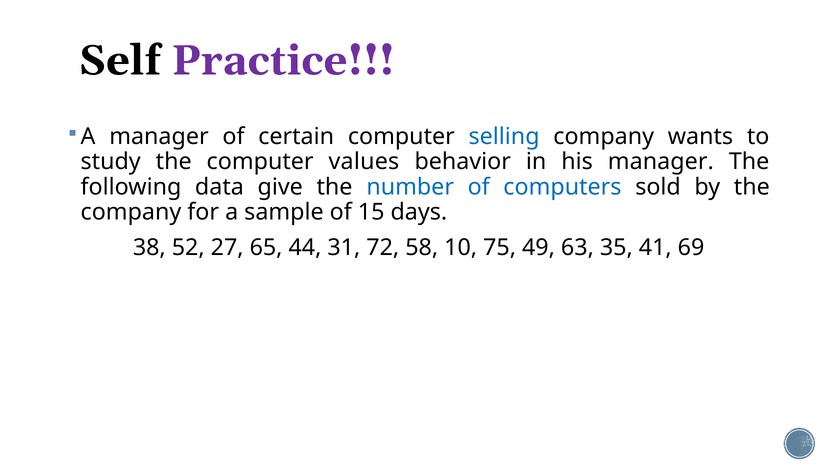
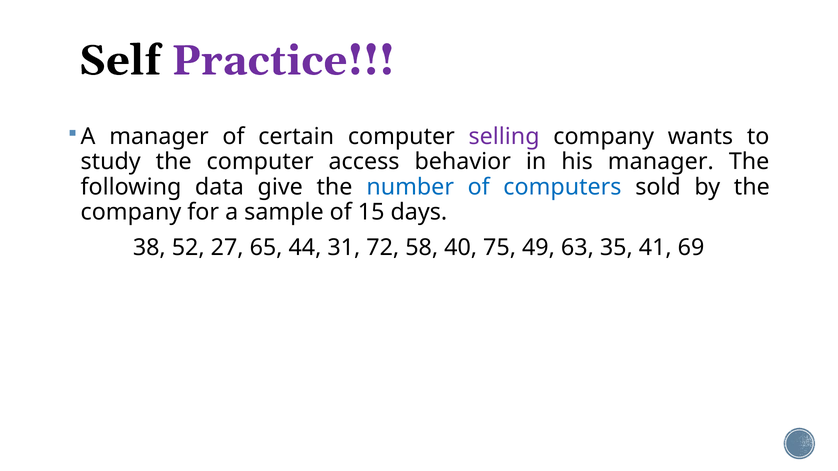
selling colour: blue -> purple
values: values -> access
10: 10 -> 40
